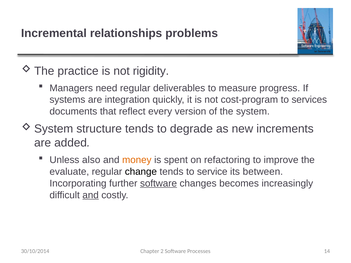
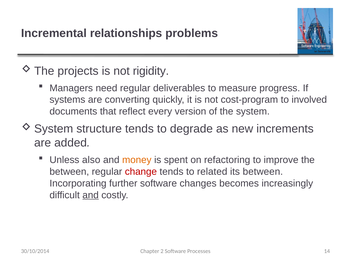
practice: practice -> projects
integration: integration -> converting
services: services -> involved
evaluate at (69, 172): evaluate -> between
change colour: black -> red
service: service -> related
software at (159, 184) underline: present -> none
